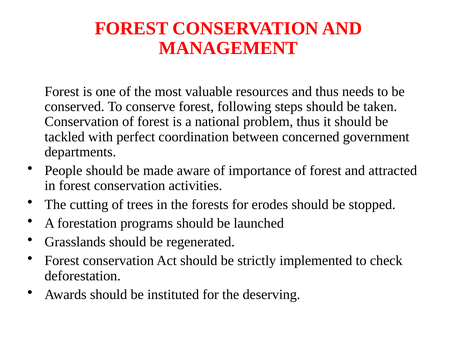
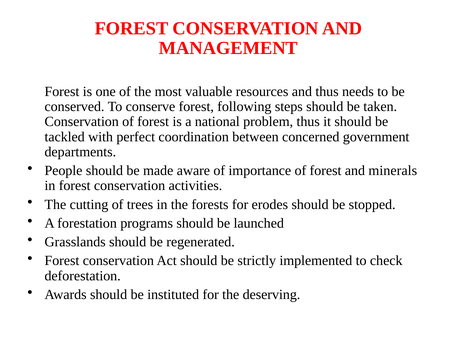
attracted: attracted -> minerals
